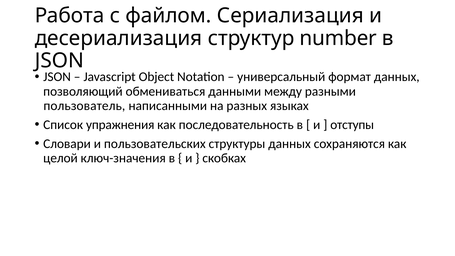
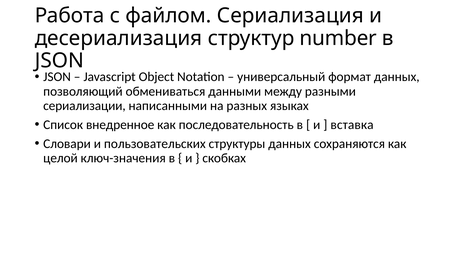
пользователь: пользователь -> сериализации
упражнения: упражнения -> внедренное
отступы: отступы -> вставка
